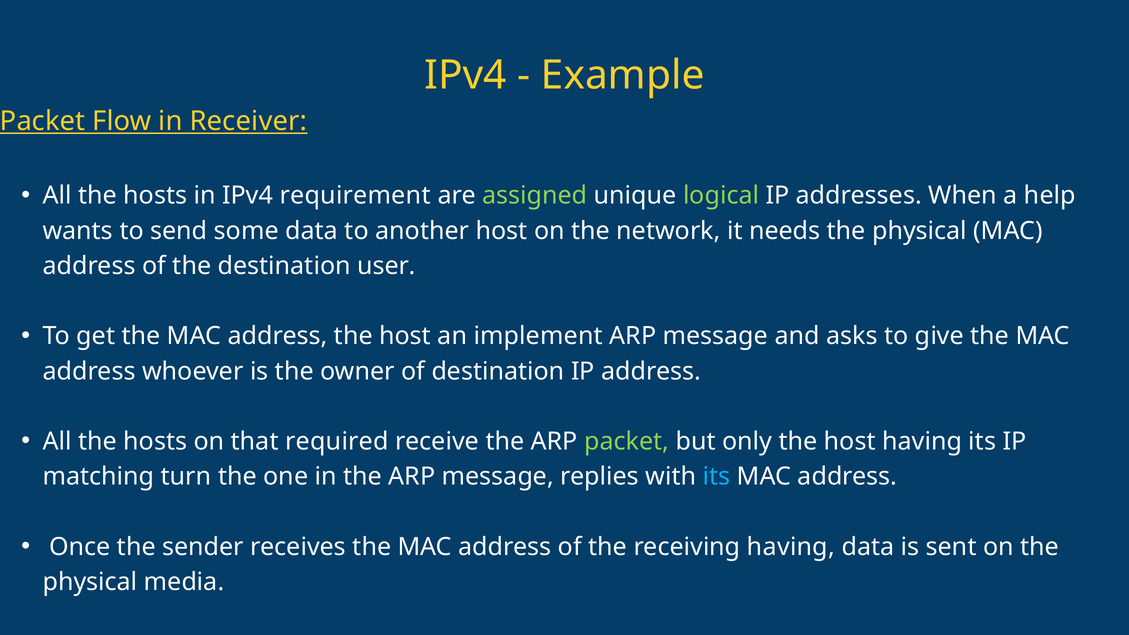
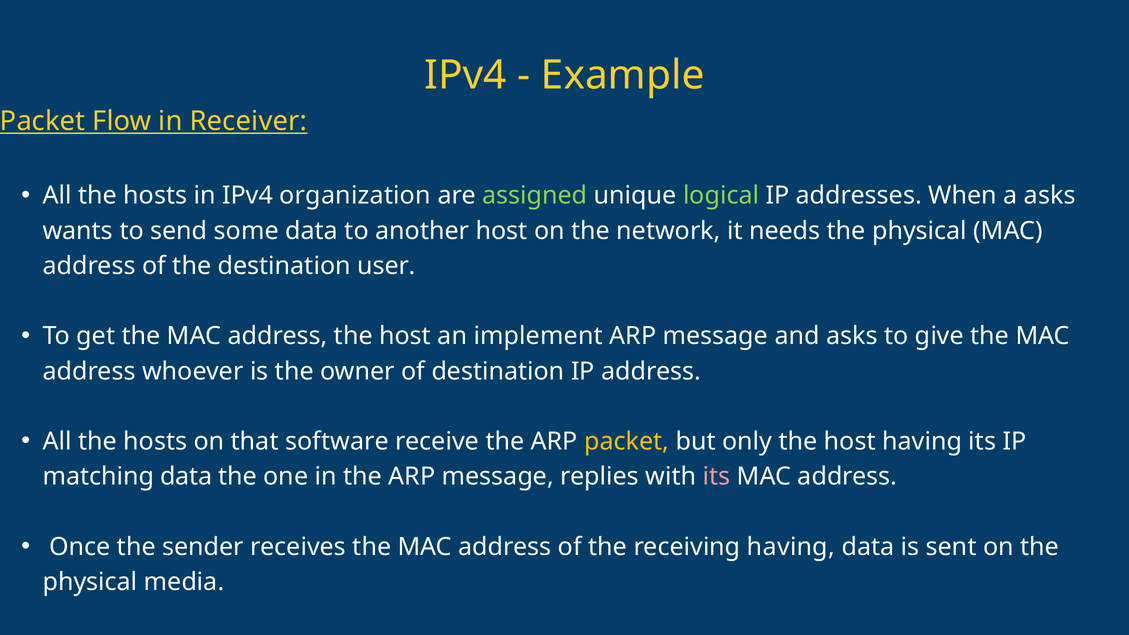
requirement: requirement -> organization
a help: help -> asks
required: required -> software
packet at (627, 442) colour: light green -> yellow
matching turn: turn -> data
its at (716, 477) colour: light blue -> pink
